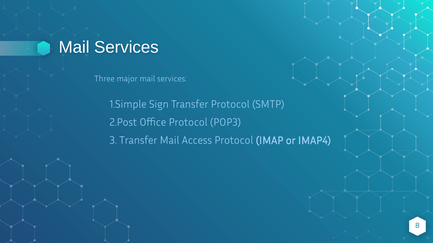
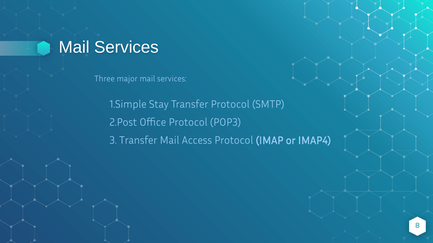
Sign: Sign -> Stay
